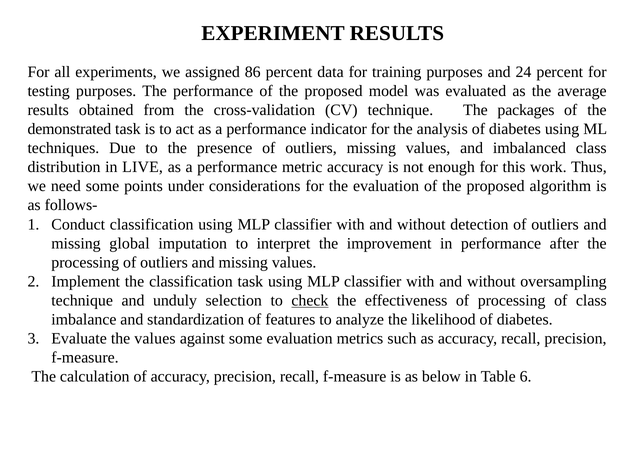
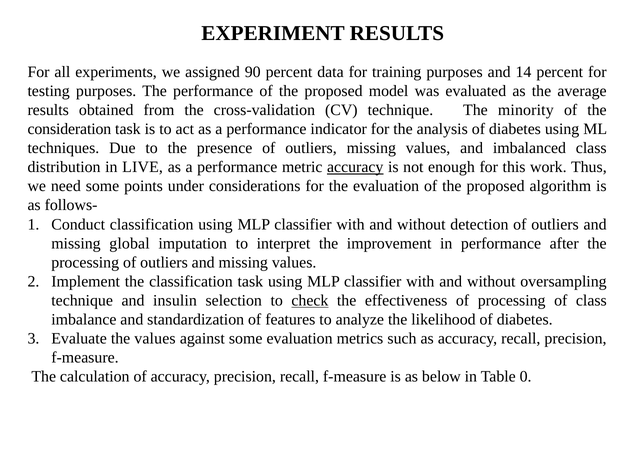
86: 86 -> 90
24: 24 -> 14
packages: packages -> minority
demonstrated: demonstrated -> consideration
accuracy at (355, 167) underline: none -> present
unduly: unduly -> insulin
6: 6 -> 0
